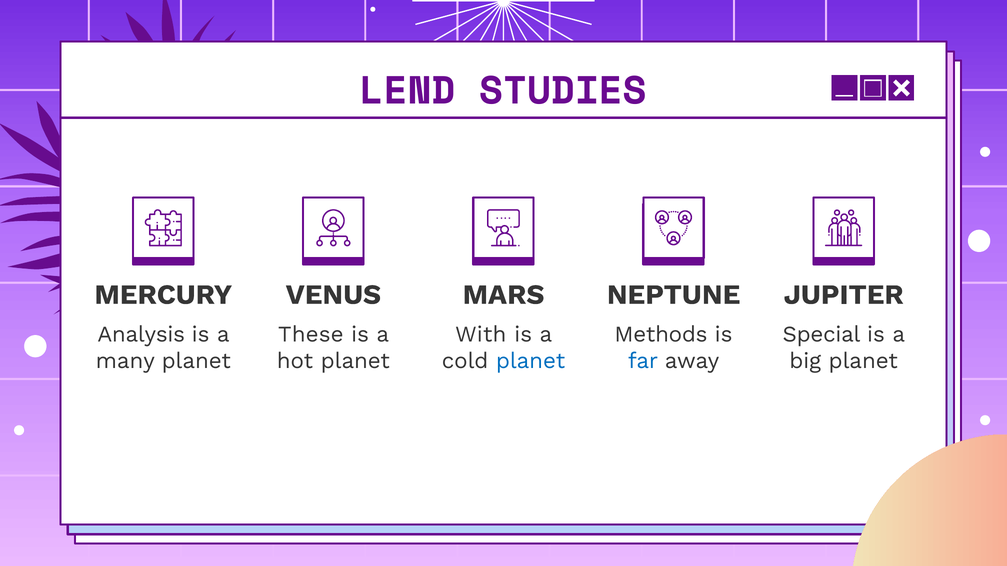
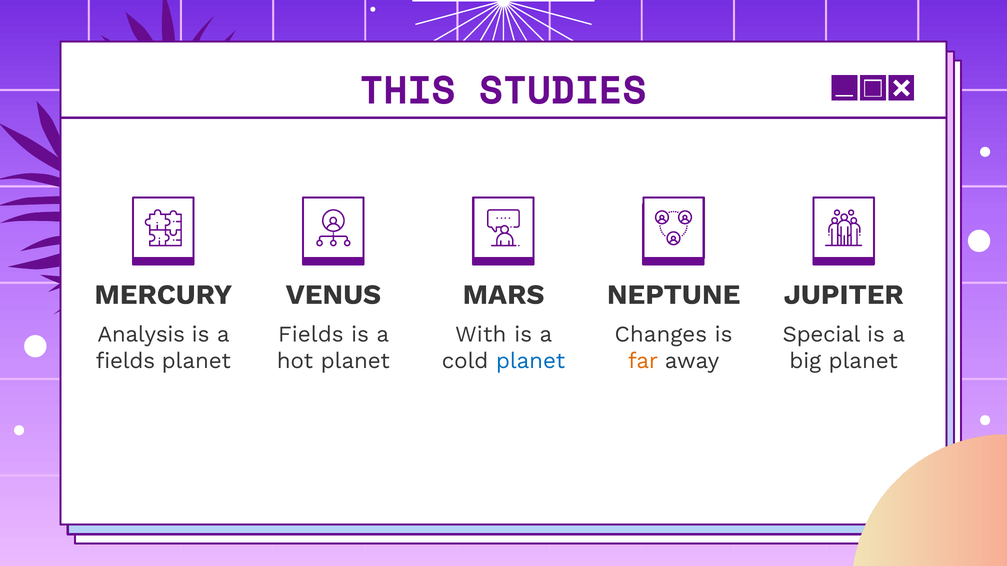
LEND: LEND -> THIS
These at (311, 335): These -> Fields
Methods: Methods -> Changes
many at (125, 361): many -> fields
far colour: blue -> orange
